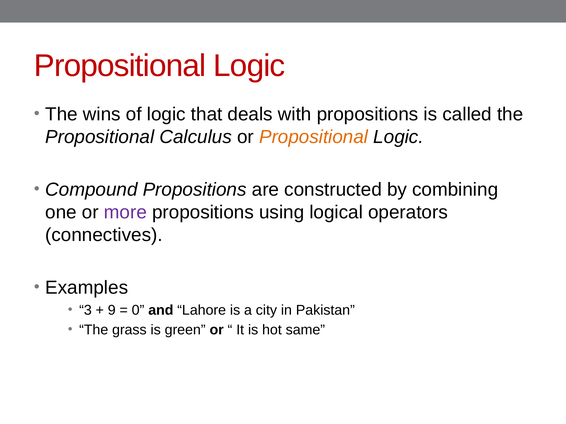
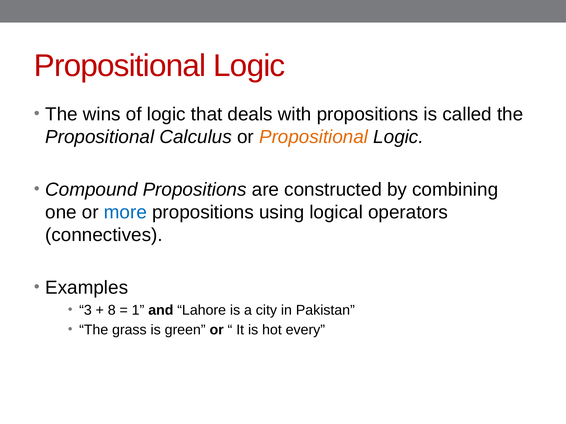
more colour: purple -> blue
9: 9 -> 8
0: 0 -> 1
same: same -> every
